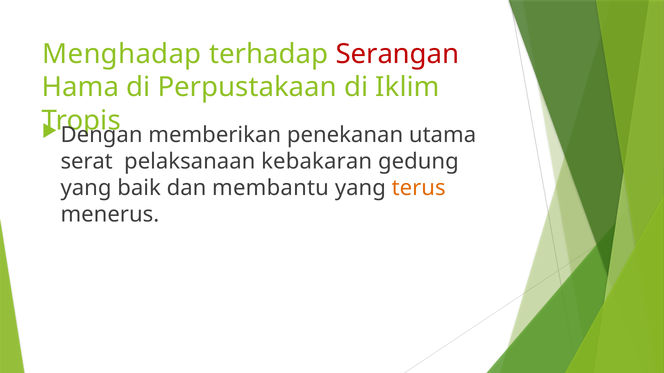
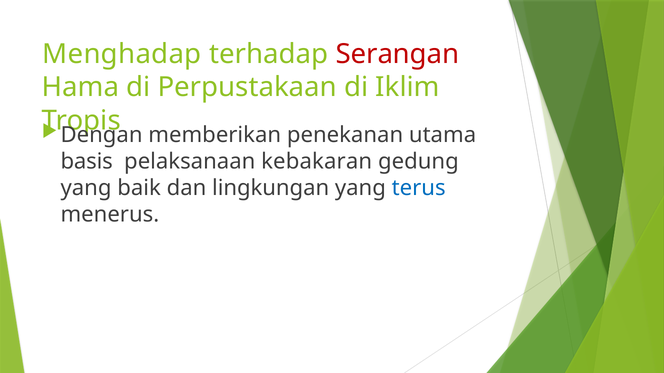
serat: serat -> basis
membantu: membantu -> lingkungan
terus colour: orange -> blue
